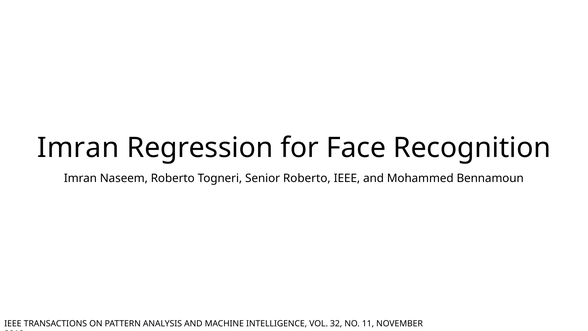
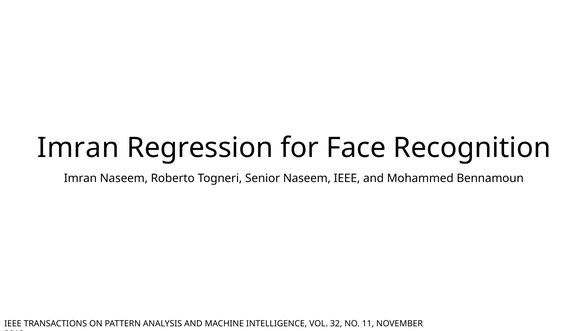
Senior Roberto: Roberto -> Naseem
